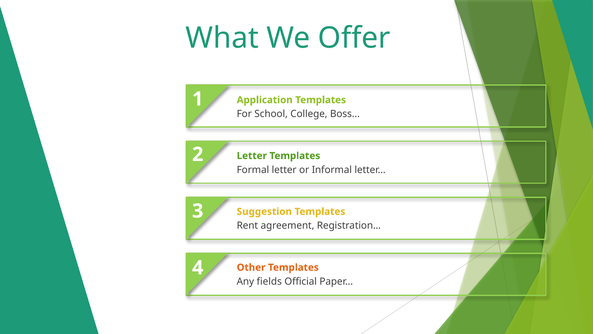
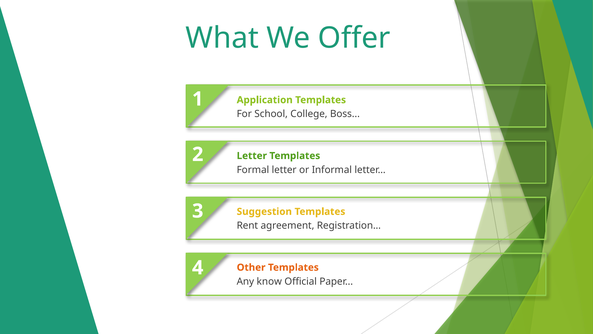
fields: fields -> know
